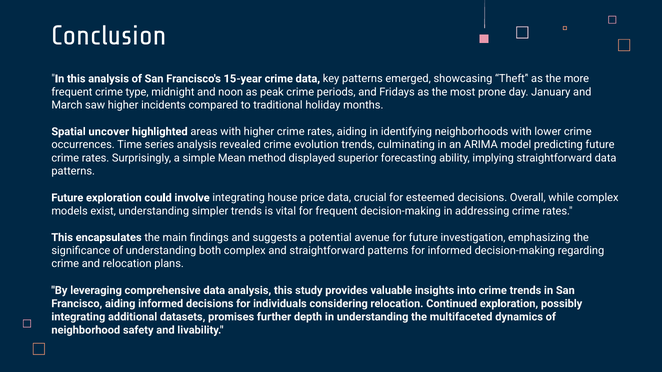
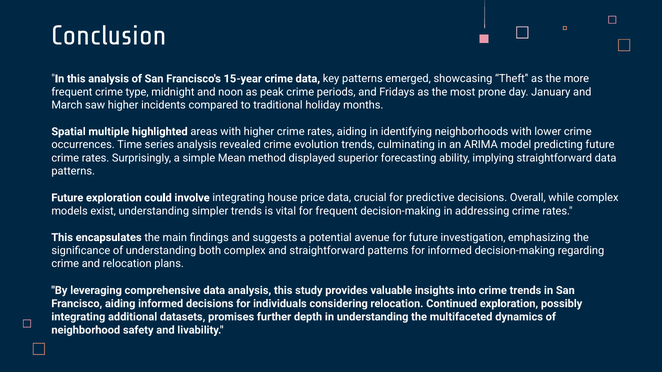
uncover: uncover -> multiple
esteemed: esteemed -> predictive
